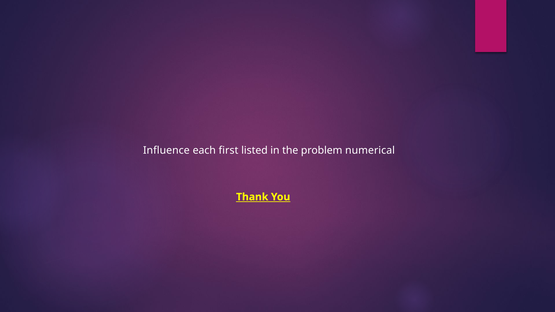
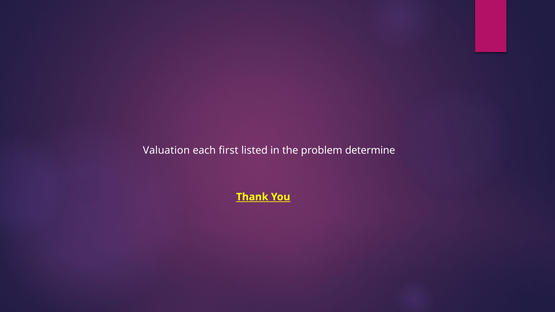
Influence: Influence -> Valuation
numerical: numerical -> determine
